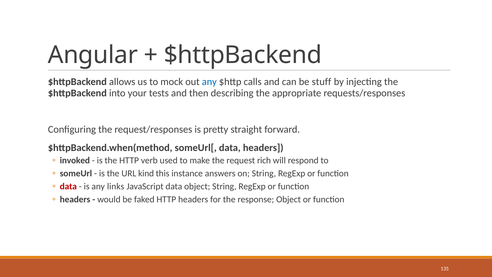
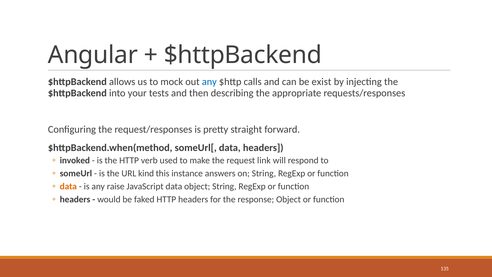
stuff: stuff -> exist
rich: rich -> link
data at (68, 186) colour: red -> orange
links: links -> raise
